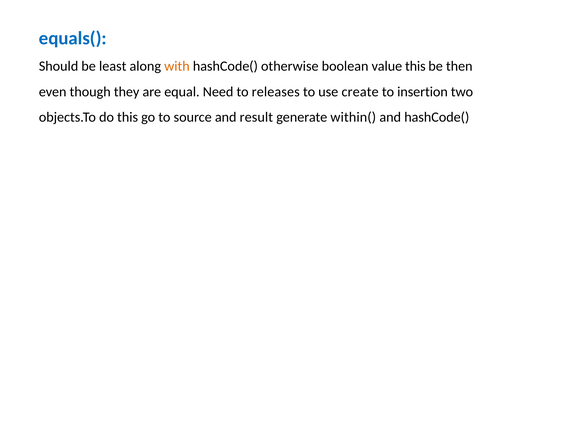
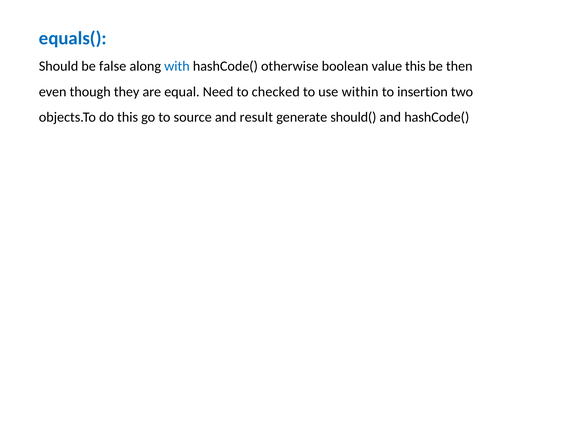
least: least -> false
with colour: orange -> blue
releases: releases -> checked
create: create -> within
within(: within( -> should(
